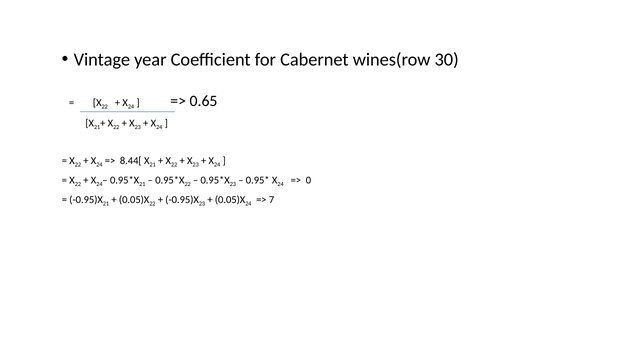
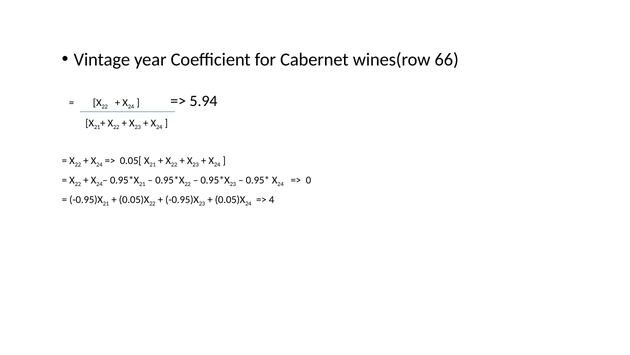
30: 30 -> 66
0.65: 0.65 -> 5.94
8.44[: 8.44[ -> 0.05[
7: 7 -> 4
